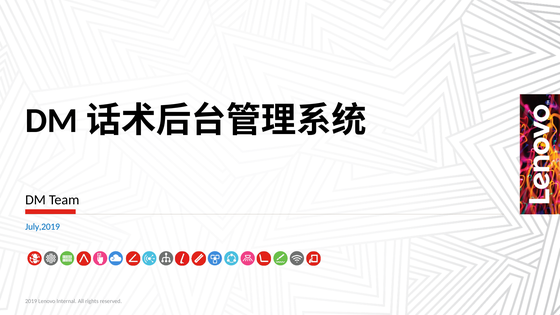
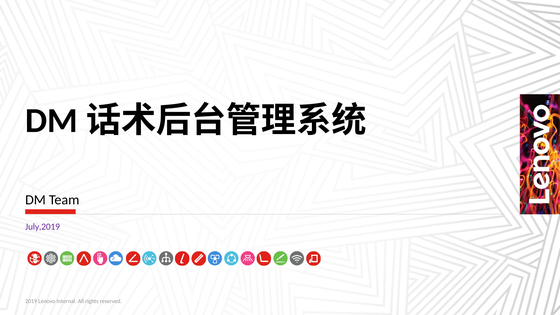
July,2019 colour: blue -> purple
